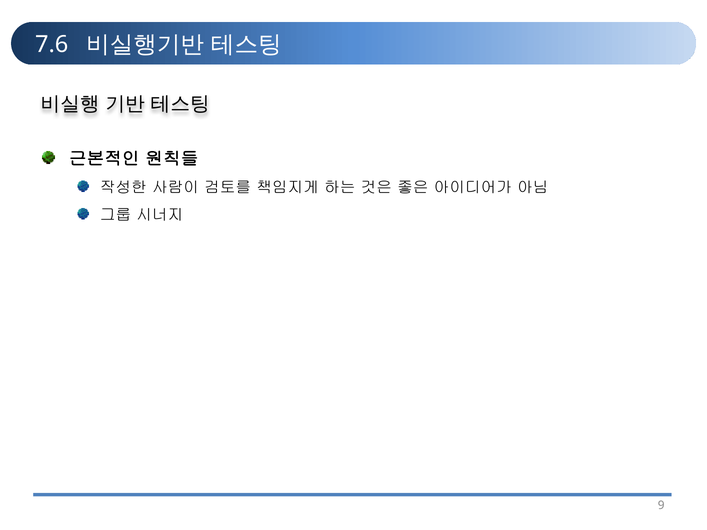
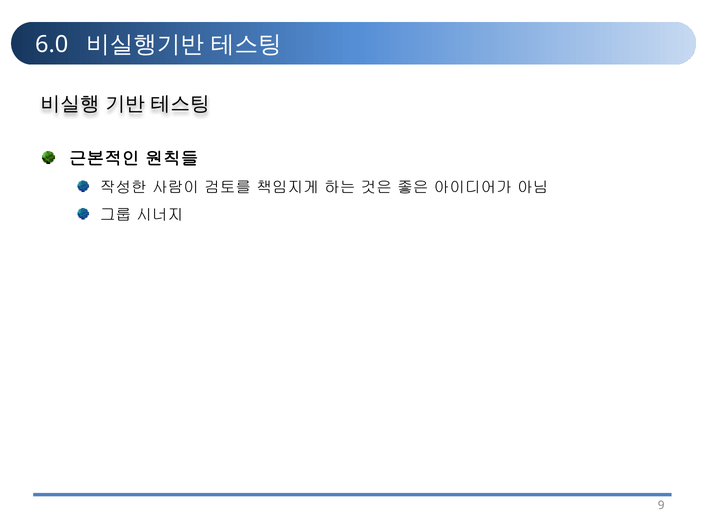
7.6: 7.6 -> 6.0
